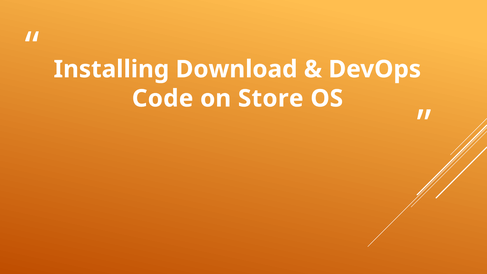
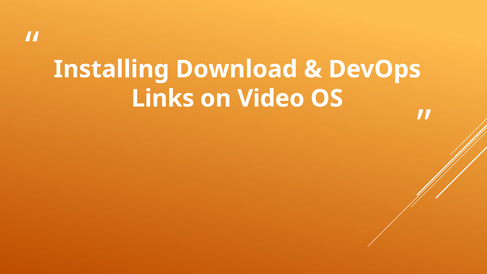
Code: Code -> Links
Store: Store -> Video
